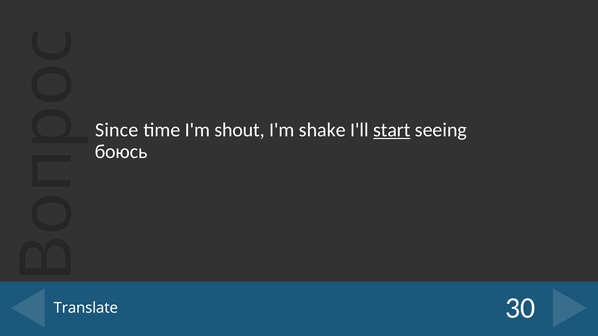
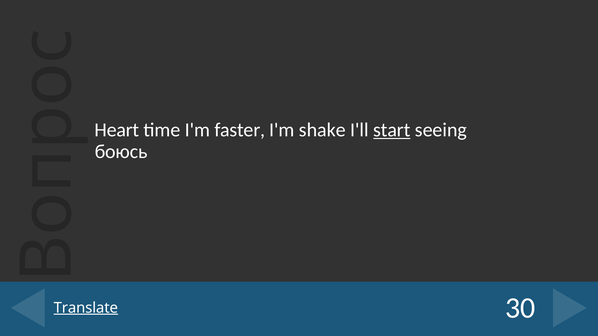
Since: Since -> Heart
shout: shout -> faster
Translate underline: none -> present
